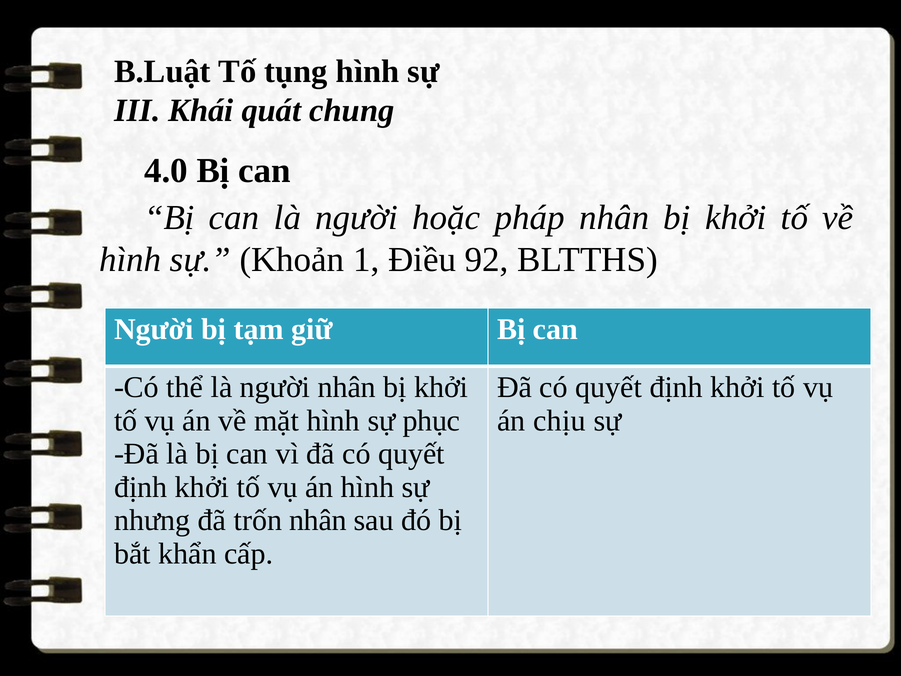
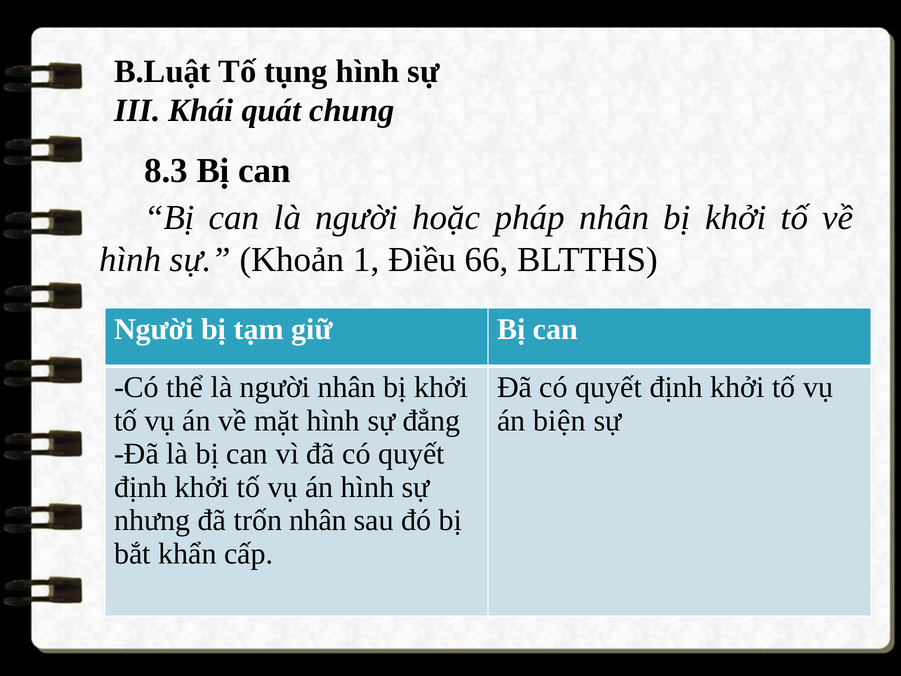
4.0: 4.0 -> 8.3
92: 92 -> 66
phục: phục -> đẳng
chịu: chịu -> biện
